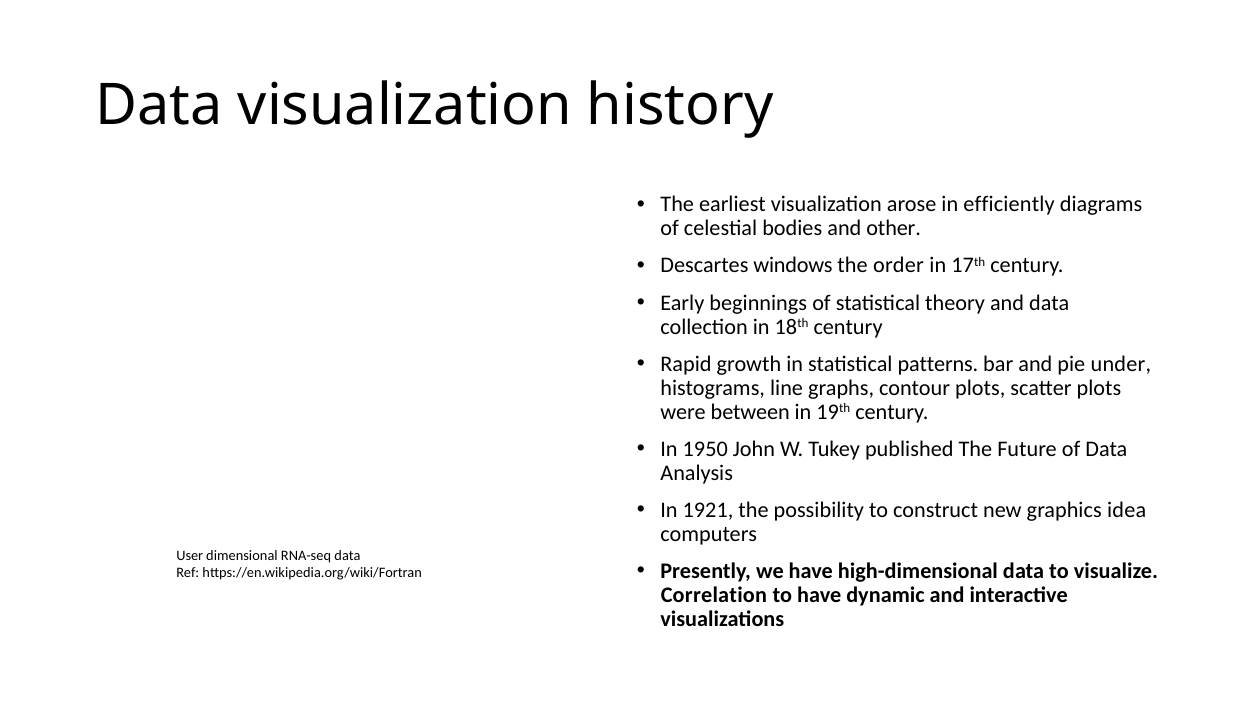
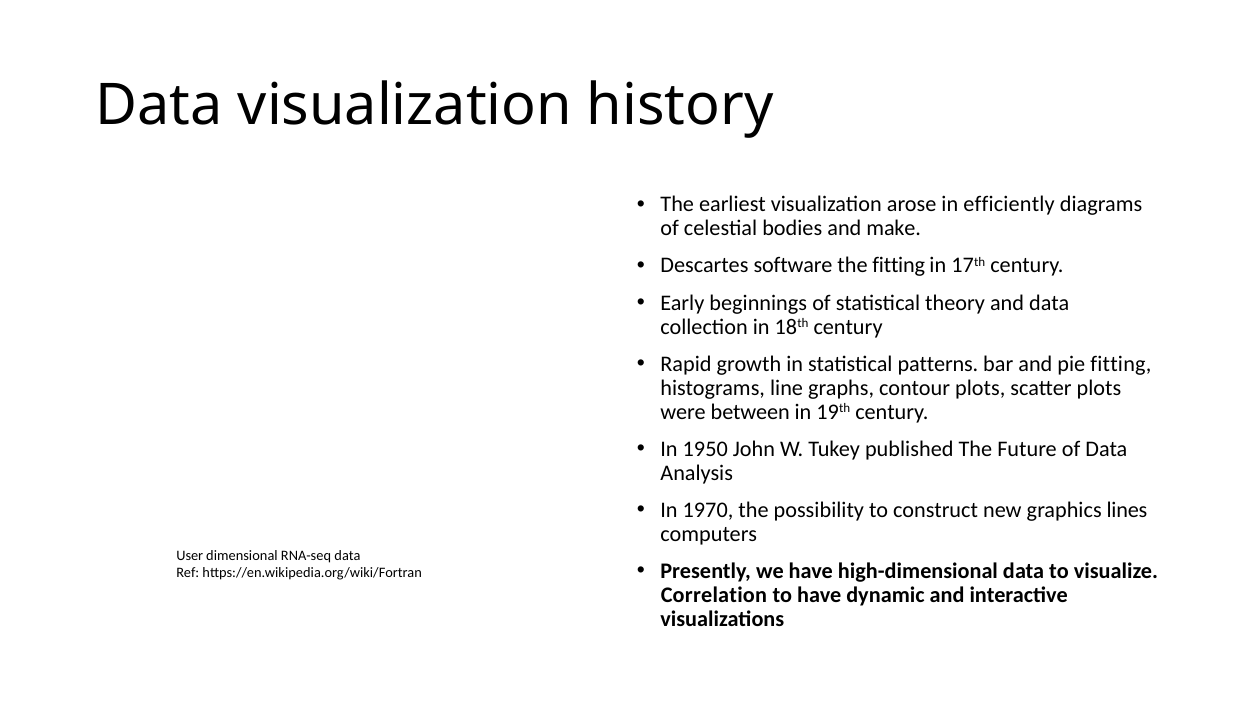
other: other -> make
windows: windows -> software
the order: order -> fitting
pie under: under -> fitting
1921: 1921 -> 1970
idea: idea -> lines
